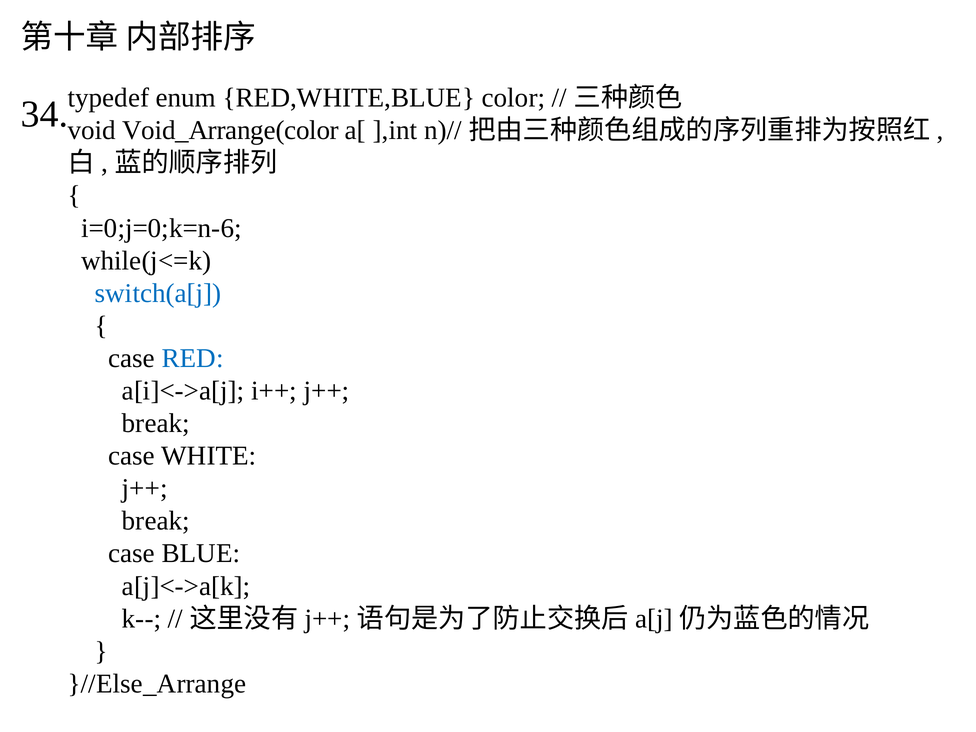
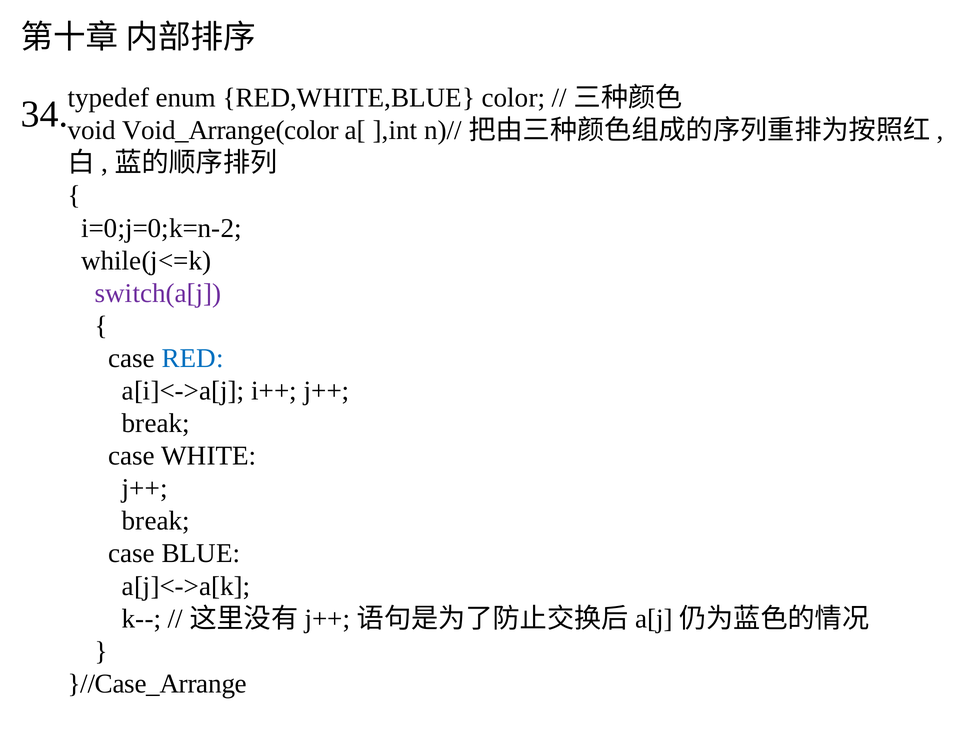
i=0;j=0;k=n-6: i=0;j=0;k=n-6 -> i=0;j=0;k=n-2
switch(a[j colour: blue -> purple
}//Else_Arrange: }//Else_Arrange -> }//Case_Arrange
